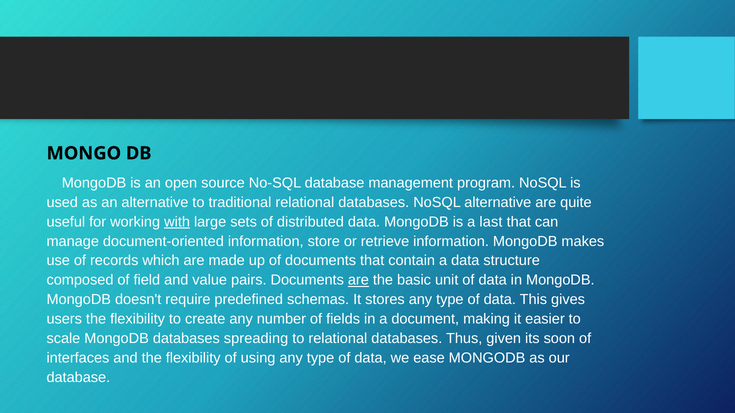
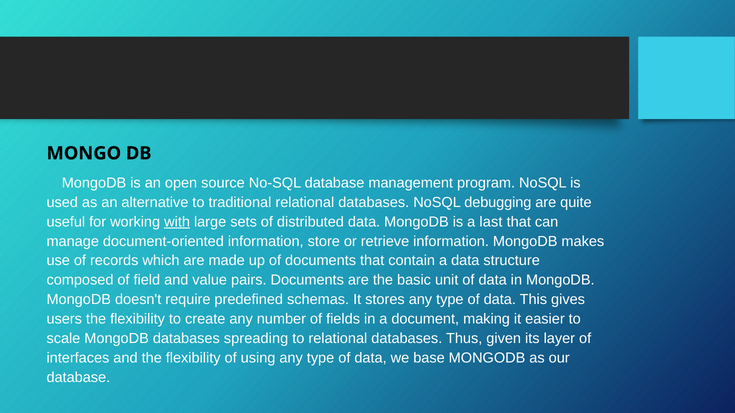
NoSQL alternative: alternative -> debugging
are at (358, 280) underline: present -> none
soon: soon -> layer
ease: ease -> base
